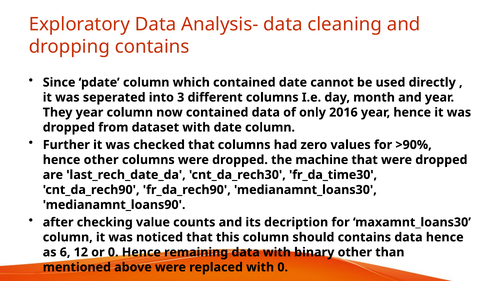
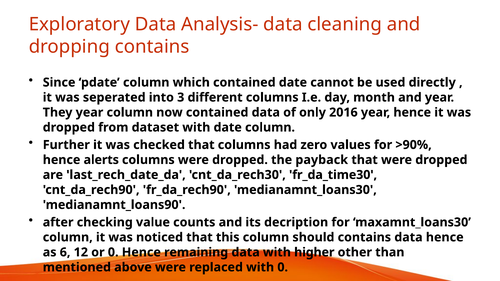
hence other: other -> alerts
machine: machine -> payback
binary: binary -> higher
